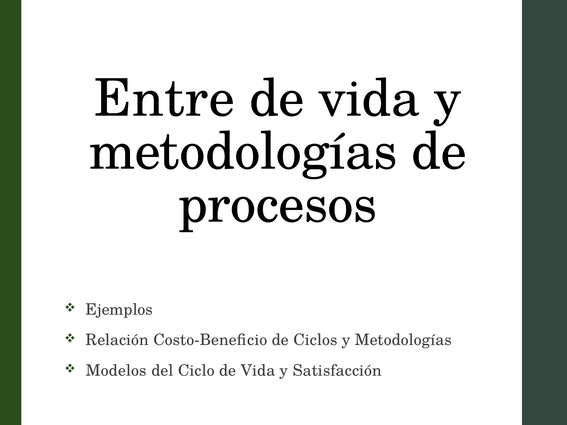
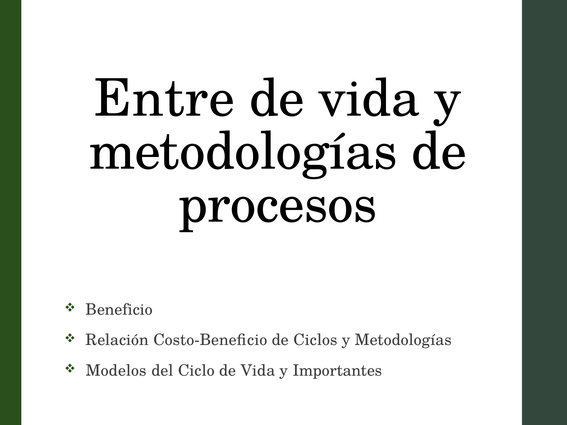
Ejemplos: Ejemplos -> Beneficio
Satisfacción: Satisfacción -> Importantes
